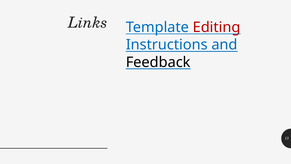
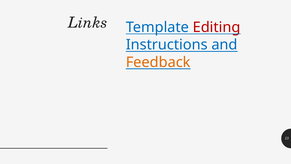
Feedback colour: black -> orange
